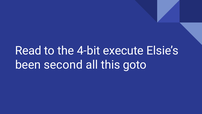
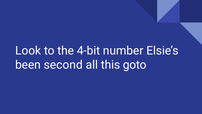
Read: Read -> Look
execute: execute -> number
